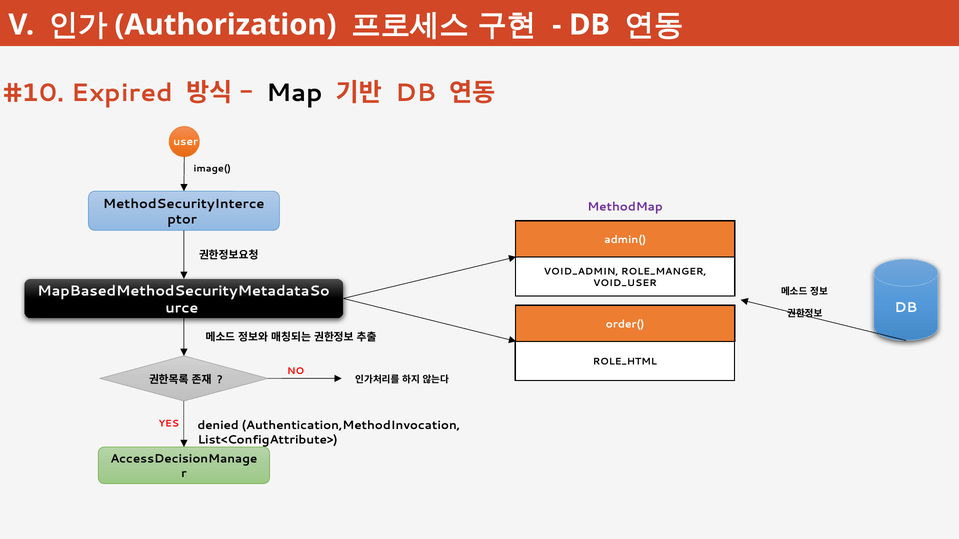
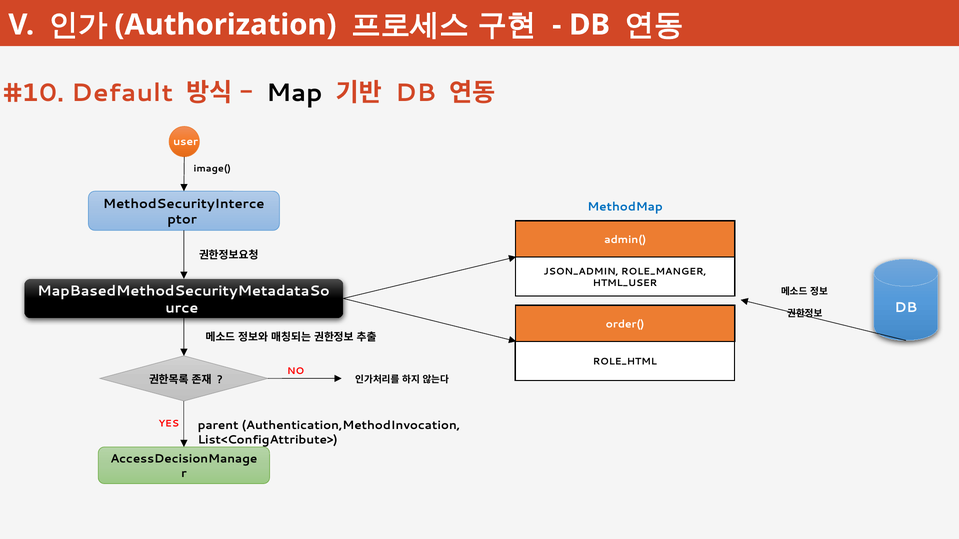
Expired: Expired -> Default
MethodMap colour: purple -> blue
VOID_ADMIN: VOID_ADMIN -> JSON_ADMIN
VOID_USER: VOID_USER -> HTML_USER
denied: denied -> parent
